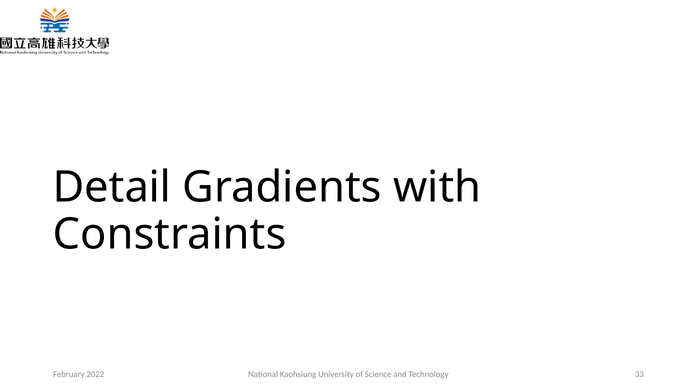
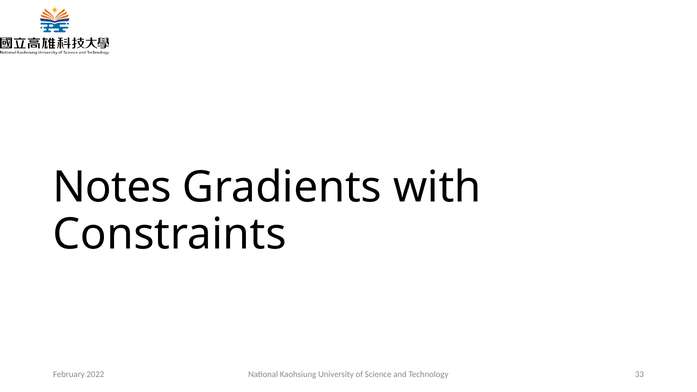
Detail: Detail -> Notes
